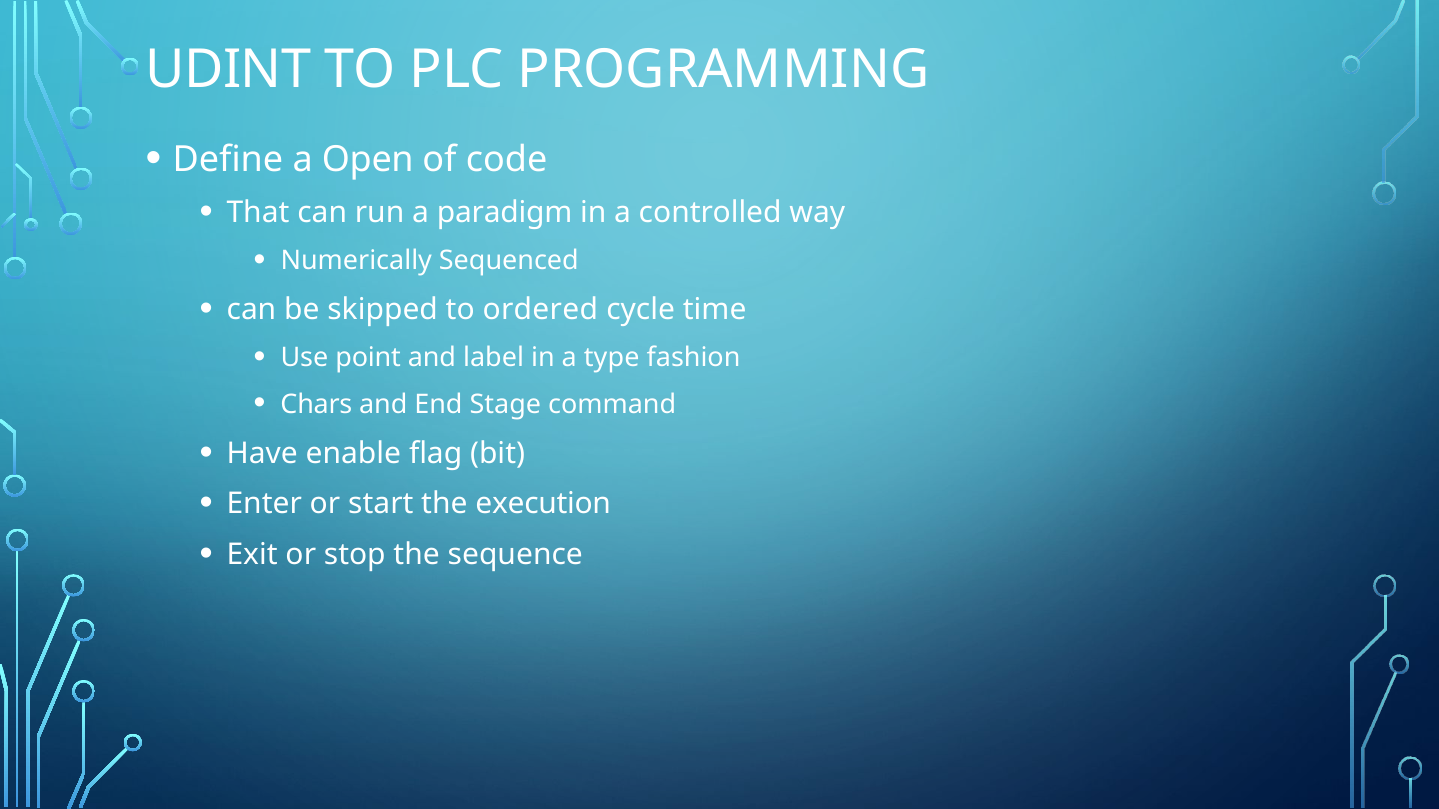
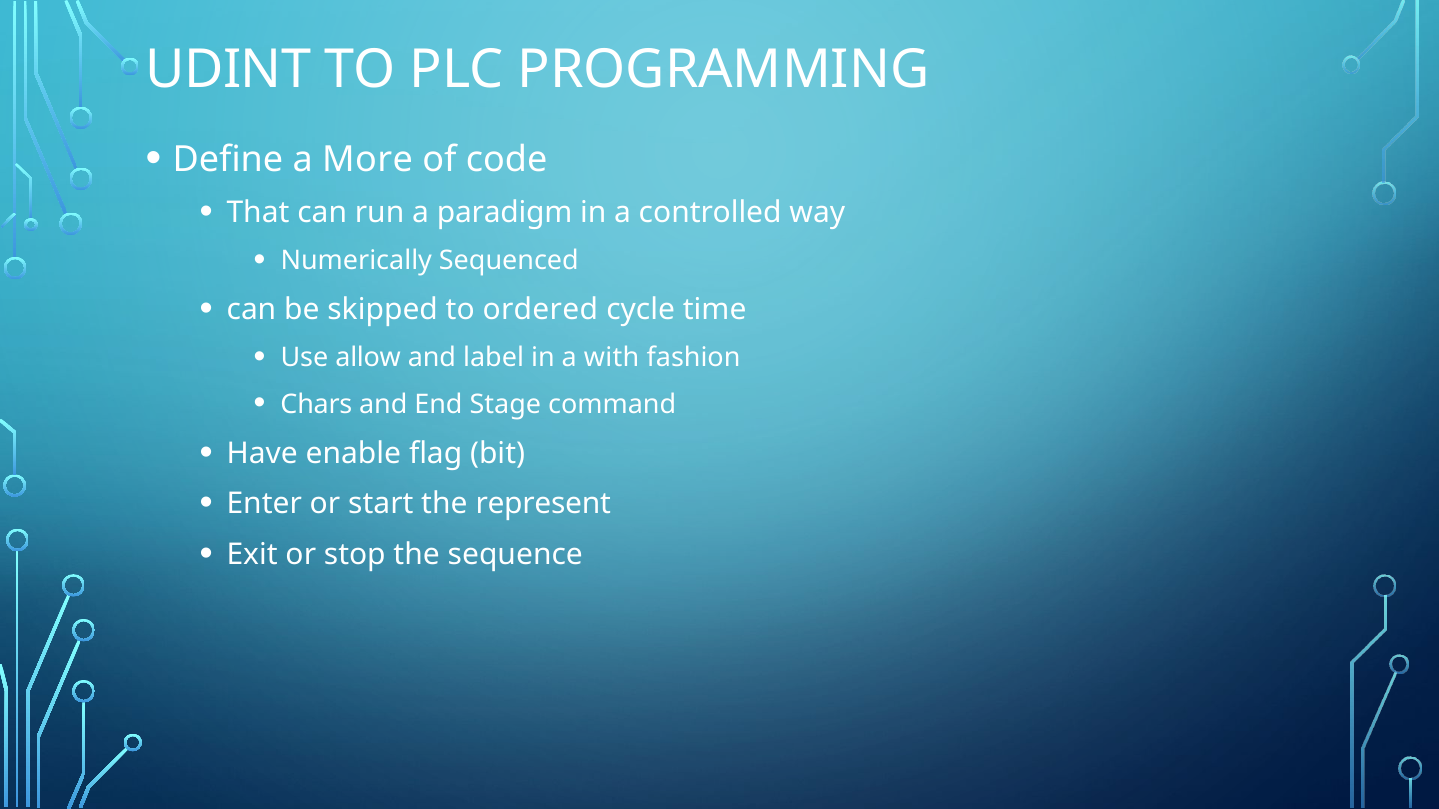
Open: Open -> More
point: point -> allow
type: type -> with
execution: execution -> represent
